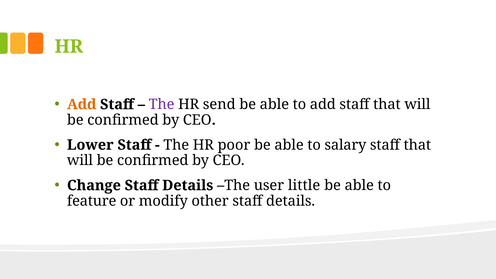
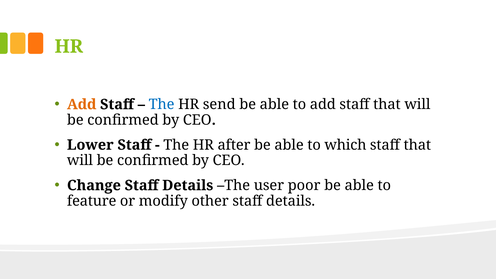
The at (162, 104) colour: purple -> blue
poor: poor -> after
salary: salary -> which
little: little -> poor
